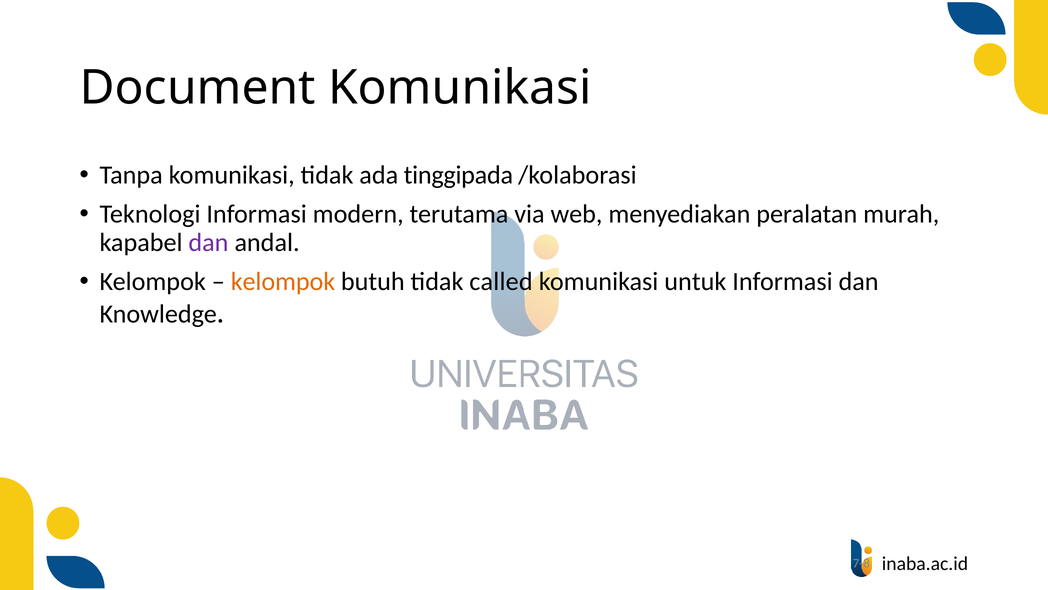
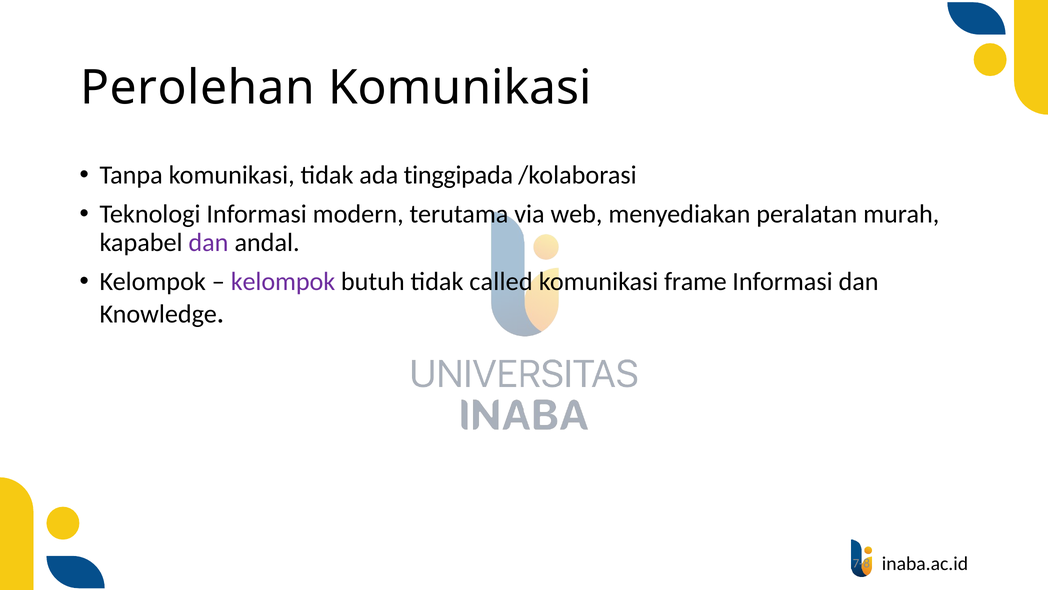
Document: Document -> Perolehan
kelompok at (283, 282) colour: orange -> purple
untuk: untuk -> frame
